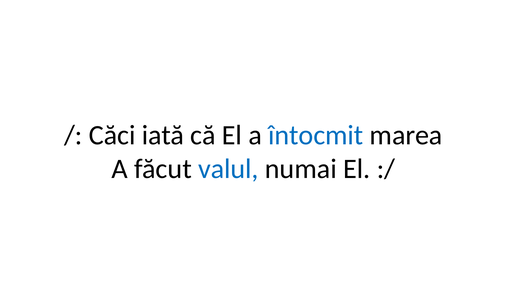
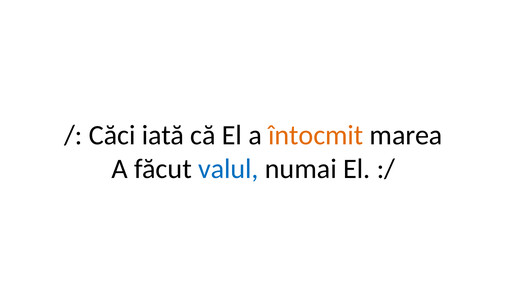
întocmit colour: blue -> orange
